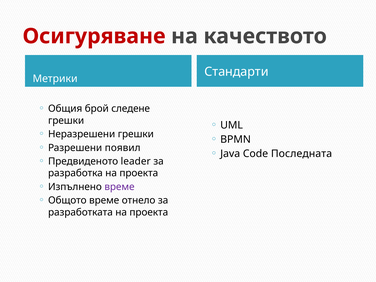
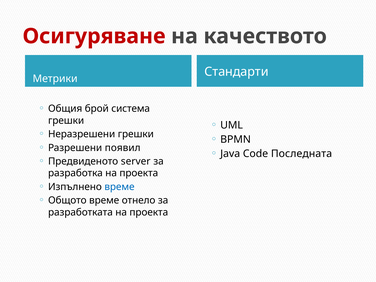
следене: следене -> система
leader: leader -> server
време at (119, 187) colour: purple -> blue
